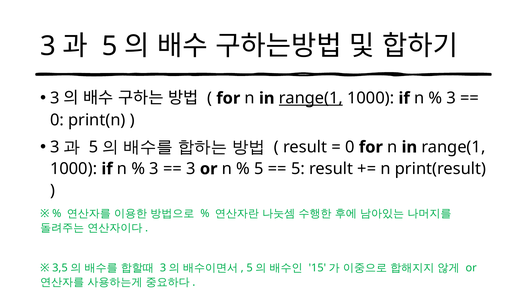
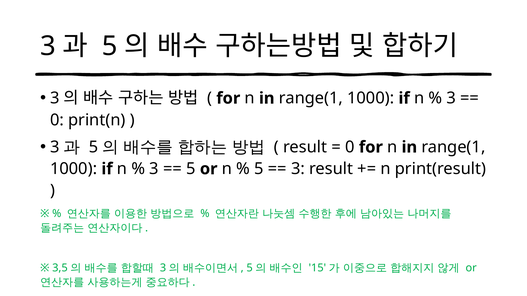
range(1 at (311, 98) underline: present -> none
3 at (191, 169): 3 -> 5
5 at (298, 169): 5 -> 3
